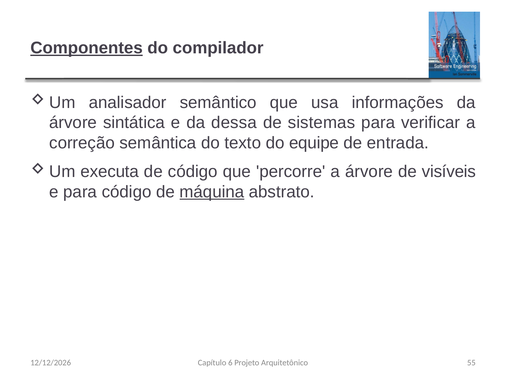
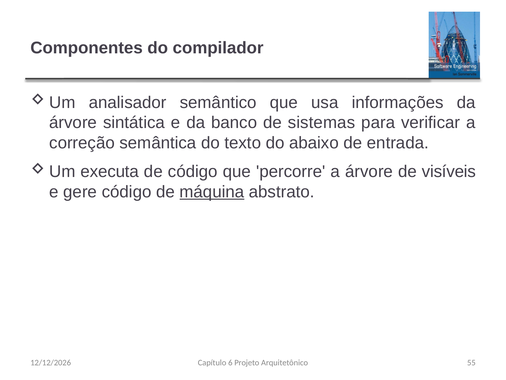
Componentes underline: present -> none
dessa: dessa -> banco
equipe: equipe -> abaixo
e para: para -> gere
